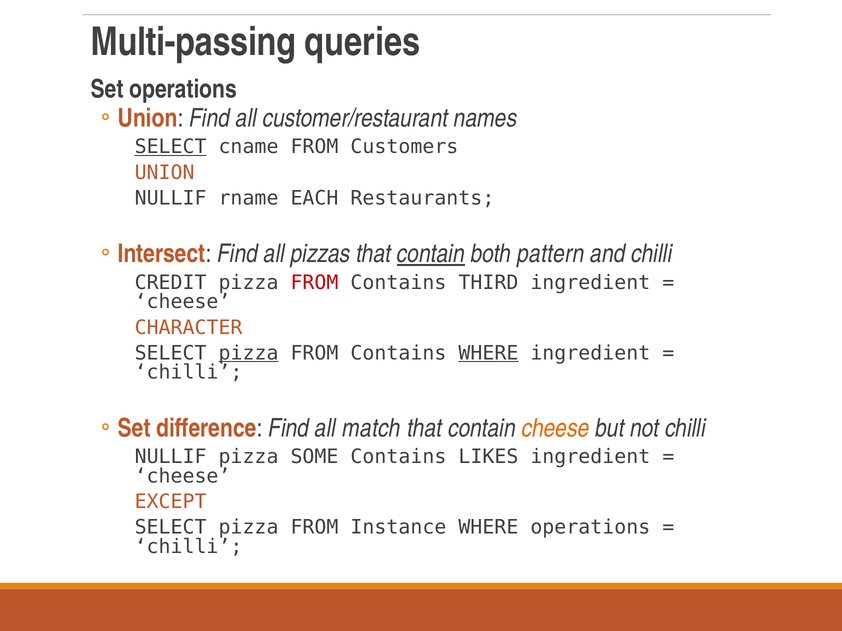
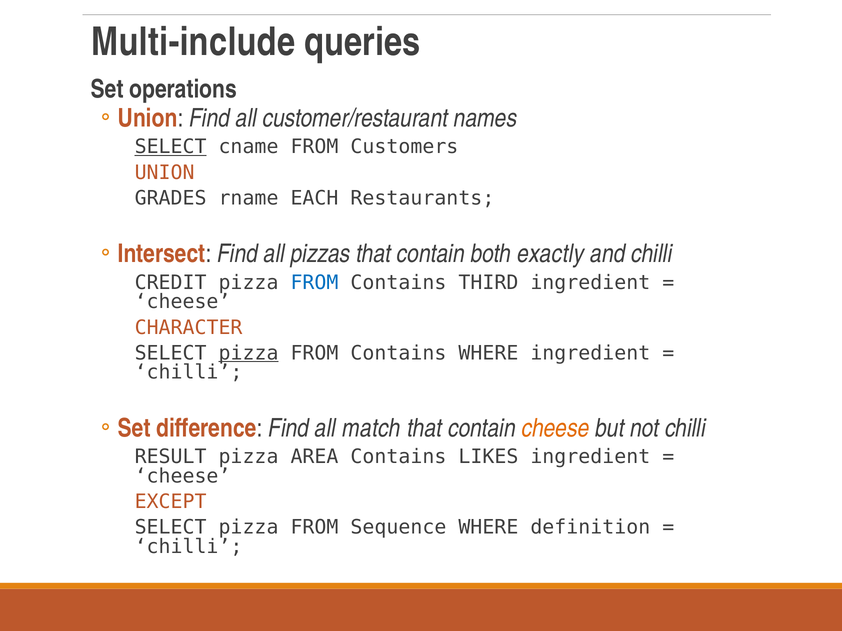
Multi-passing: Multi-passing -> Multi-include
NULLIF at (171, 198): NULLIF -> GRADES
contain at (431, 254) underline: present -> none
pattern: pattern -> exactly
FROM at (314, 283) colour: red -> blue
WHERE at (488, 353) underline: present -> none
NULLIF at (171, 457): NULLIF -> RESULT
SOME: SOME -> AREA
Instance: Instance -> Sequence
WHERE operations: operations -> definition
